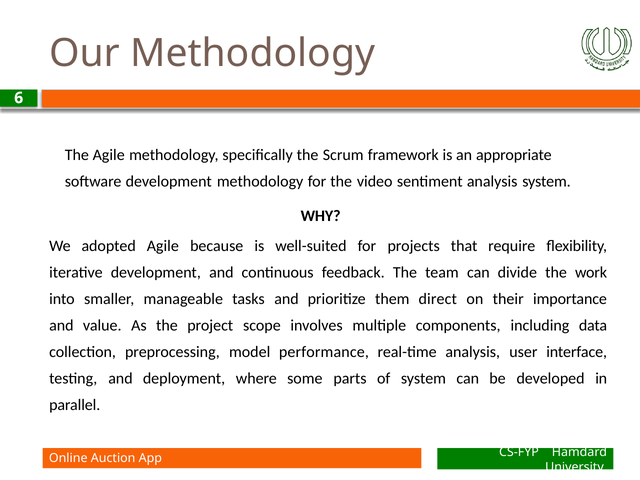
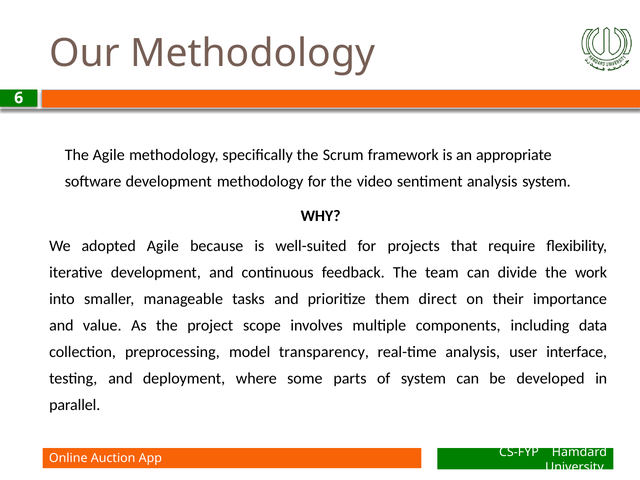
performance: performance -> transparency
